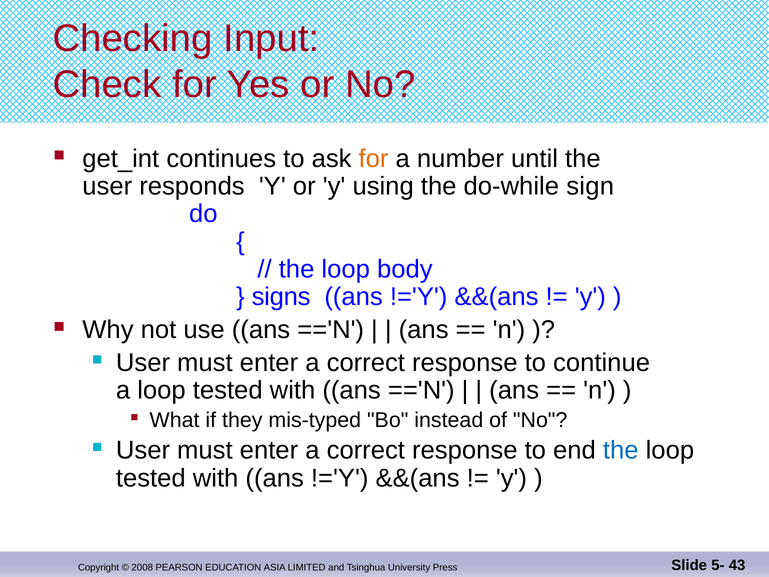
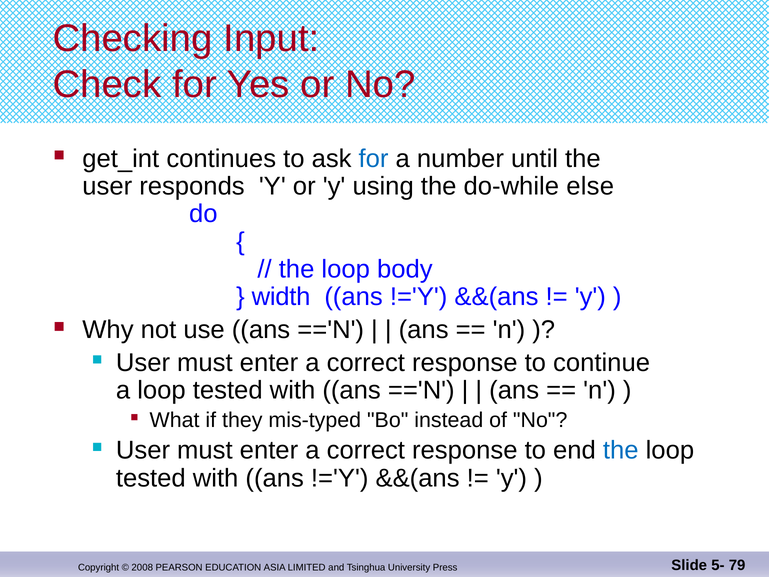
for at (374, 159) colour: orange -> blue
sign: sign -> else
signs: signs -> width
43: 43 -> 79
